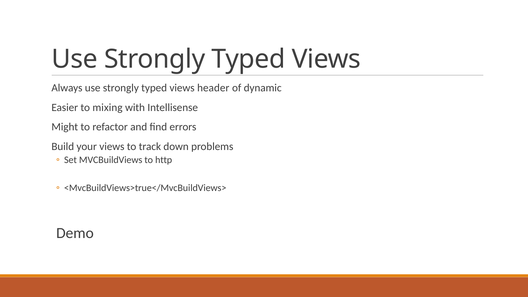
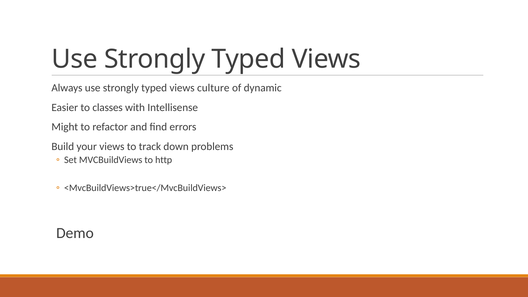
header: header -> culture
mixing: mixing -> classes
